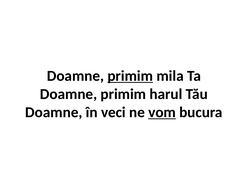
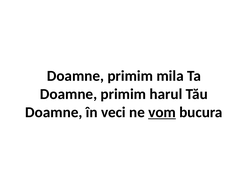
primim at (130, 76) underline: present -> none
